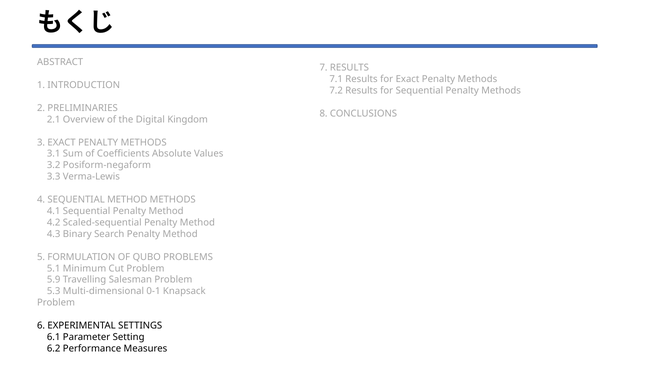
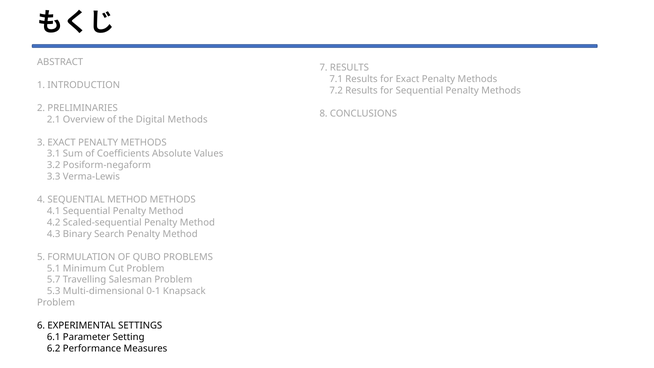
Digital Kingdom: Kingdom -> Methods
5.9: 5.9 -> 5.7
